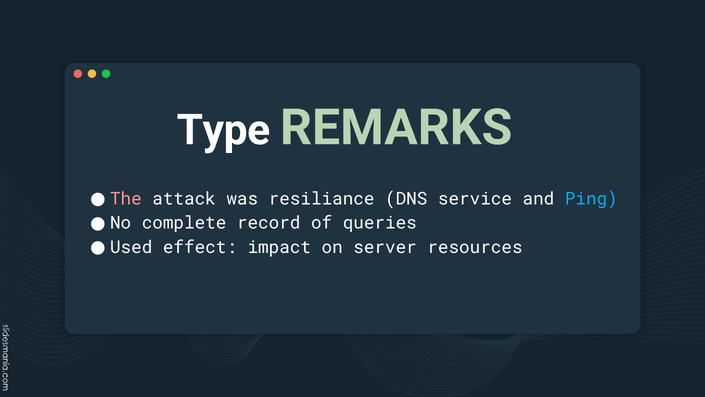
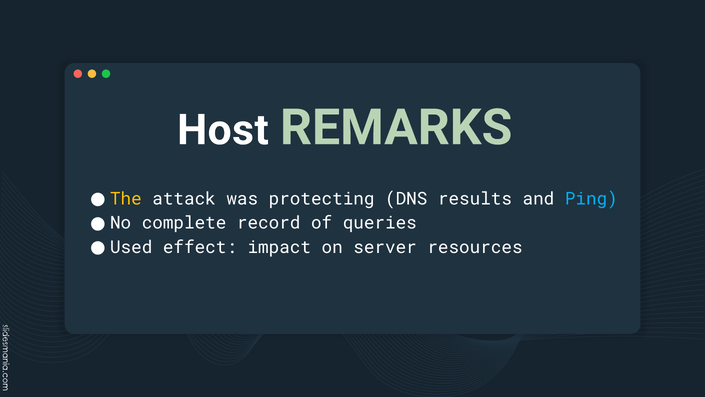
Type: Type -> Host
The colour: pink -> yellow
resiliance: resiliance -> protecting
service: service -> results
